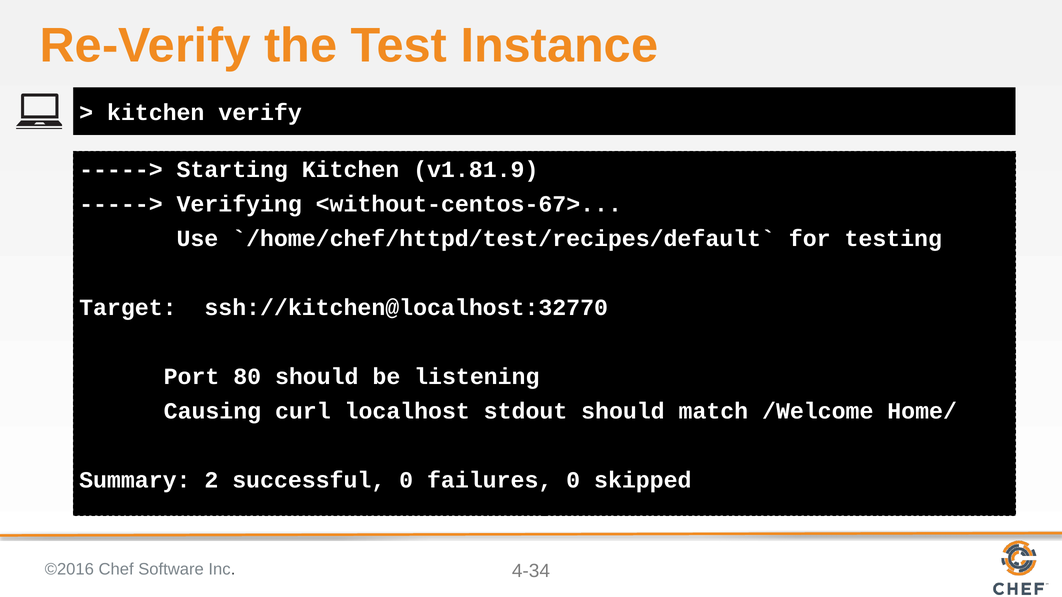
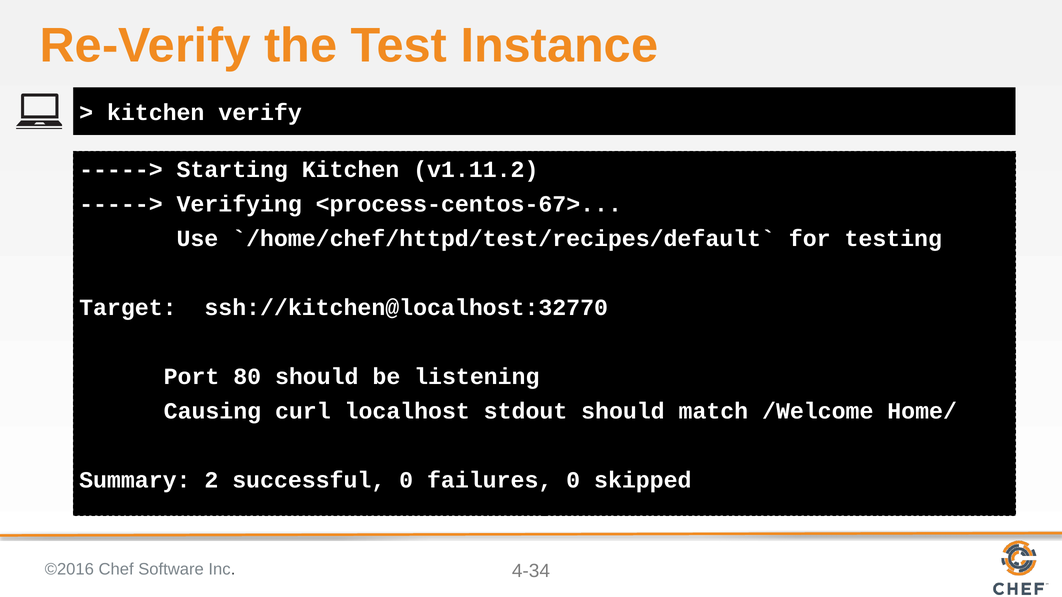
v1.81.9: v1.81.9 -> v1.11.2
<without-centos-67>: <without-centos-67> -> <process-centos-67>
